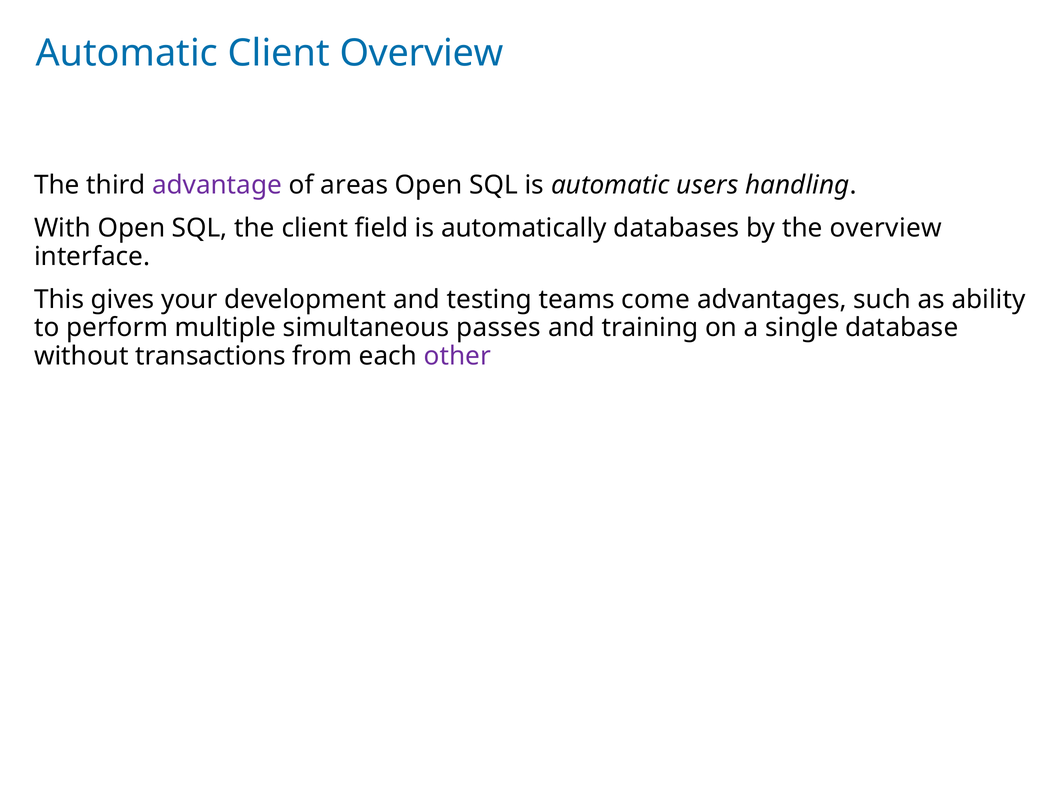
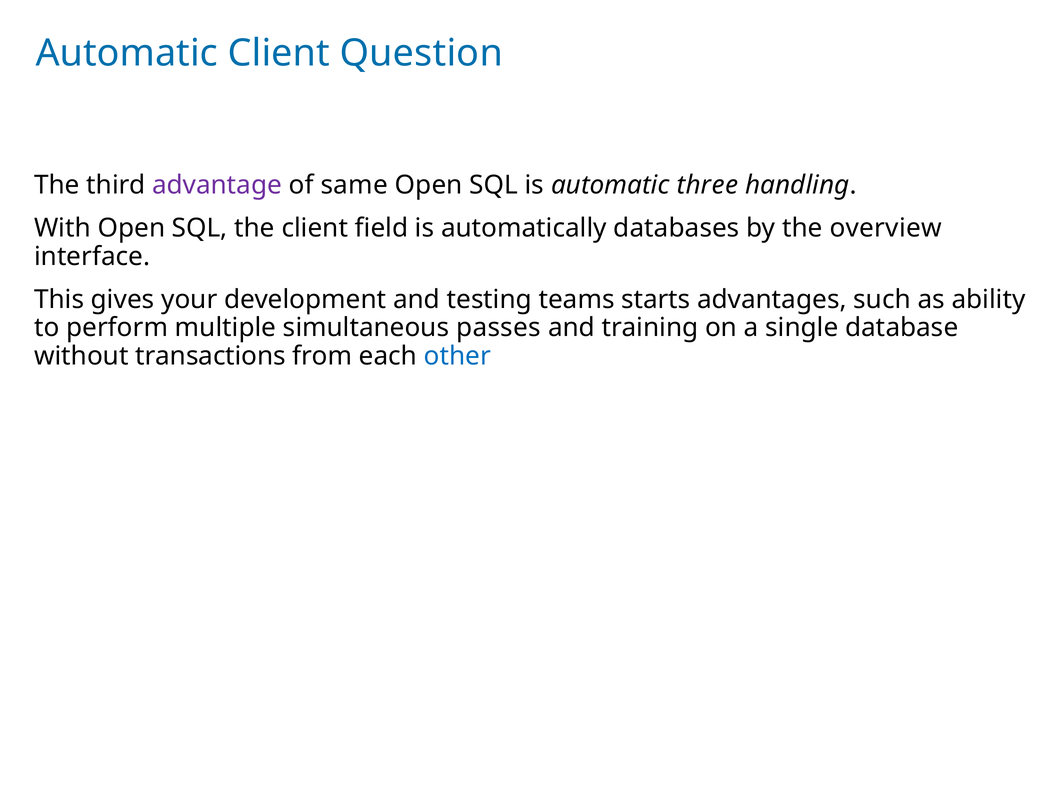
Client Overview: Overview -> Question
areas: areas -> same
users: users -> three
come: come -> starts
other colour: purple -> blue
